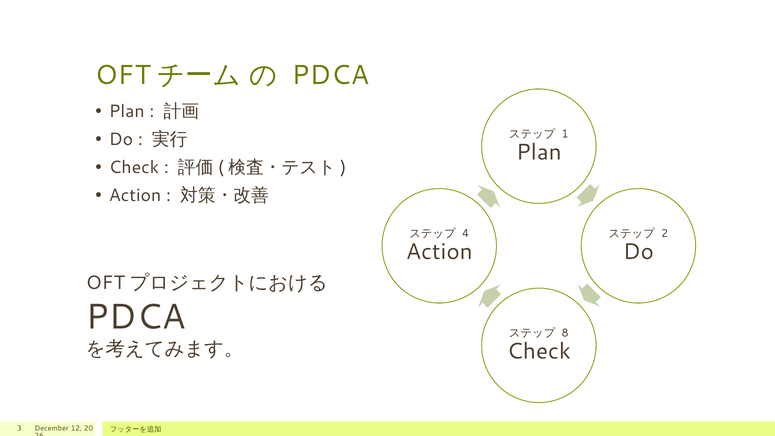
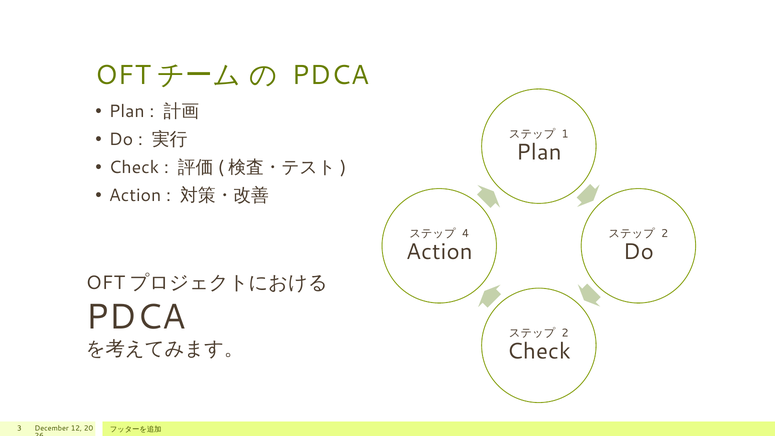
8 at (565, 333): 8 -> 2
